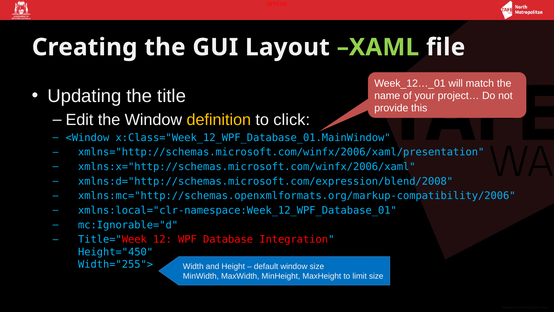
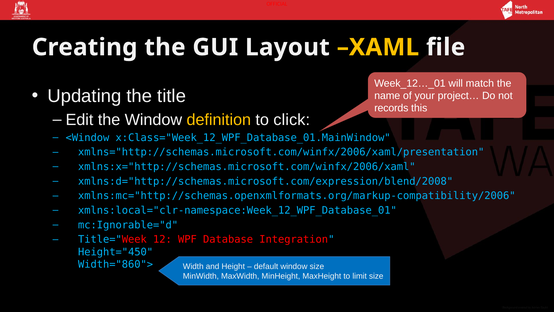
XAML colour: light green -> yellow
provide: provide -> records
Width="255">: Width="255"> -> Width="860">
